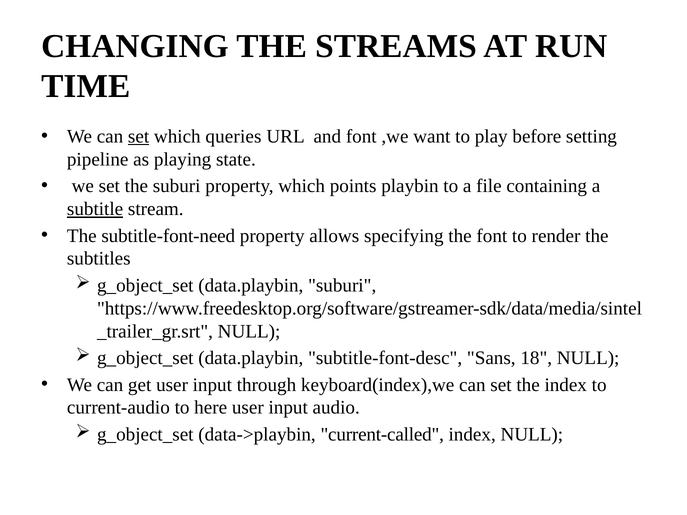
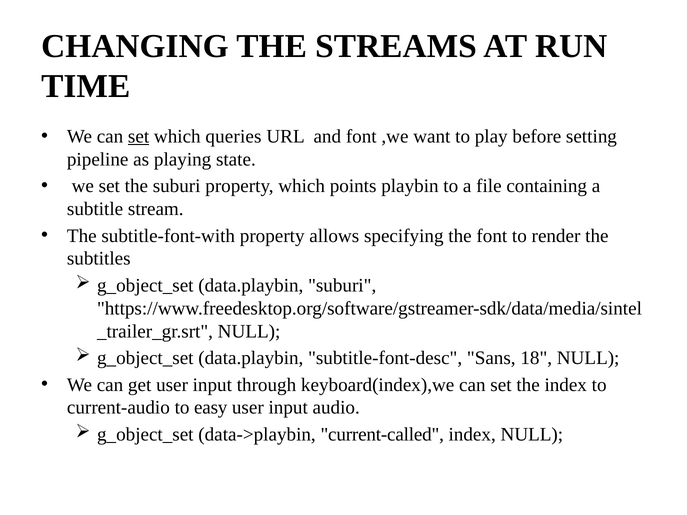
subtitle underline: present -> none
subtitle-font-need: subtitle-font-need -> subtitle-font-with
here: here -> easy
